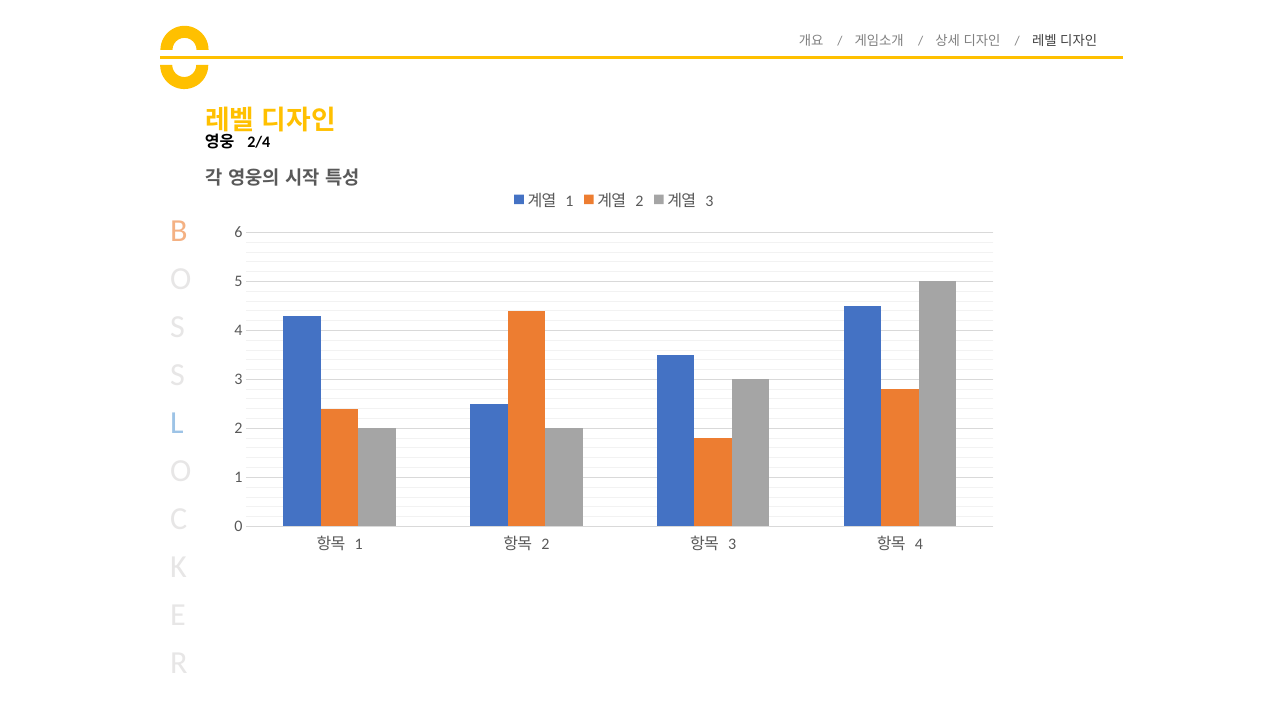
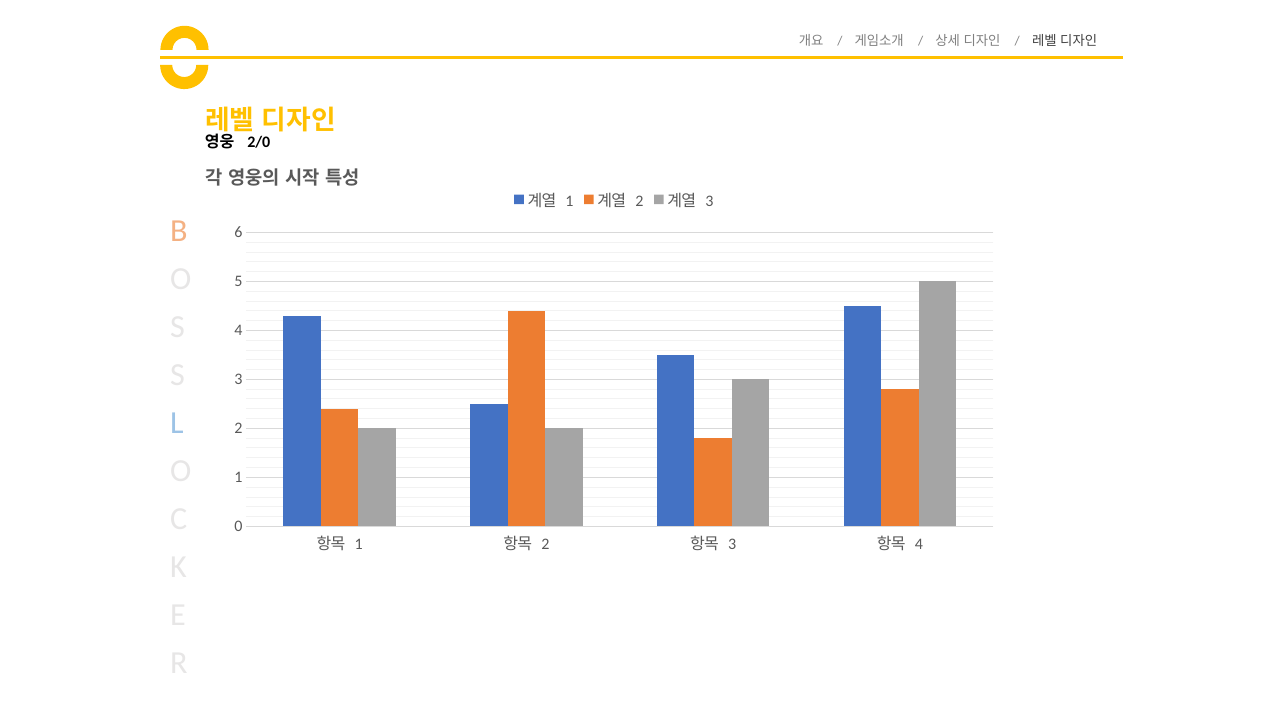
2/4: 2/4 -> 2/0
